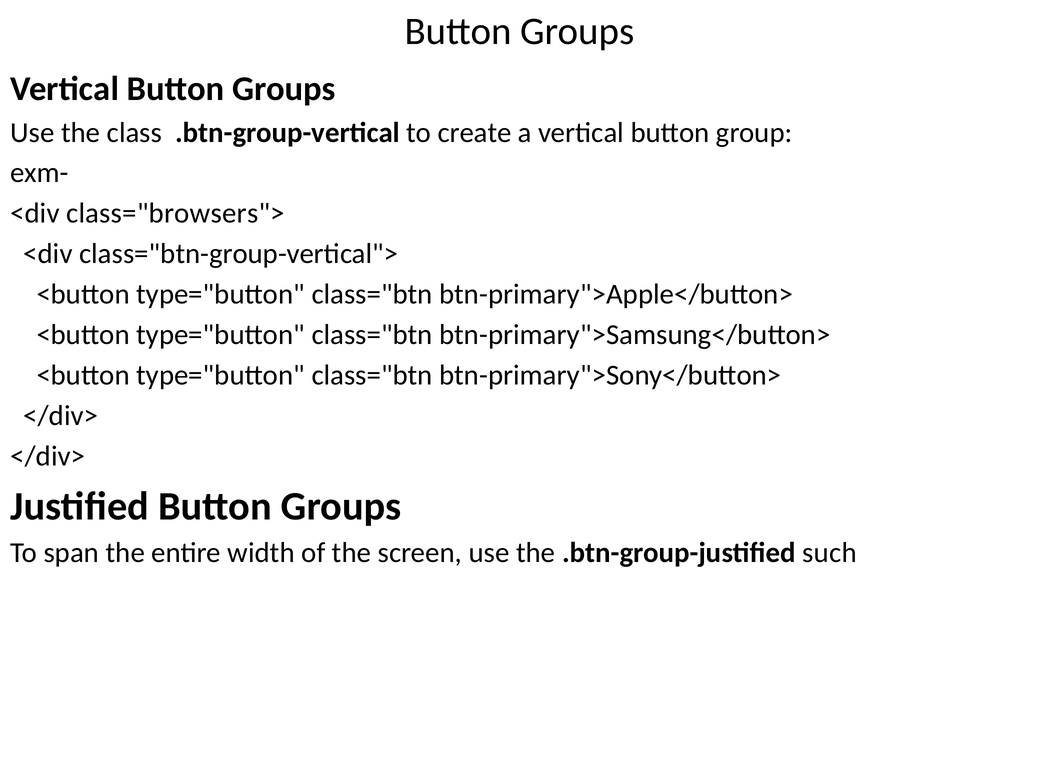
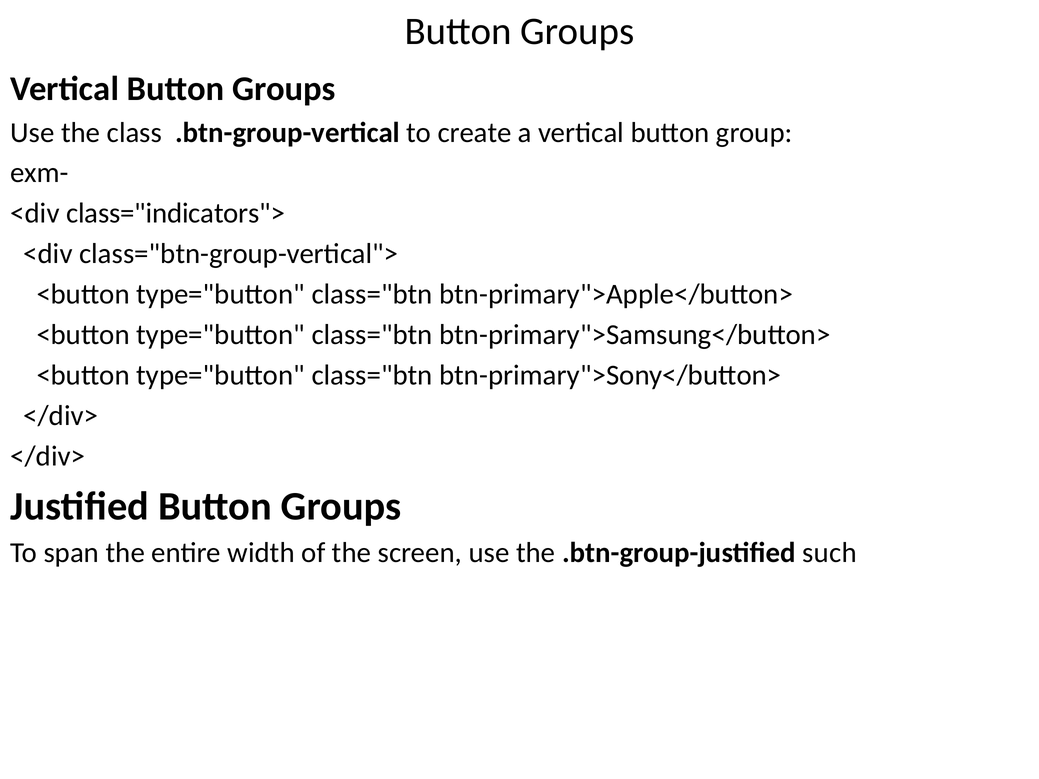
class="browsers">: class="browsers"> -> class="indicators">
